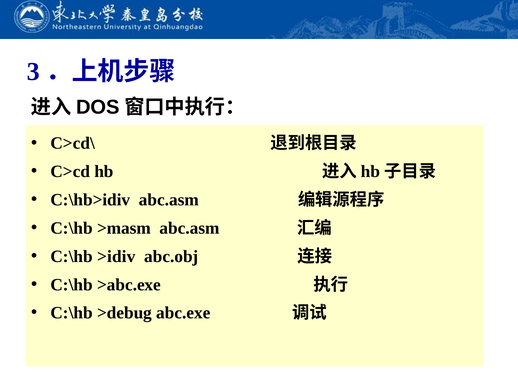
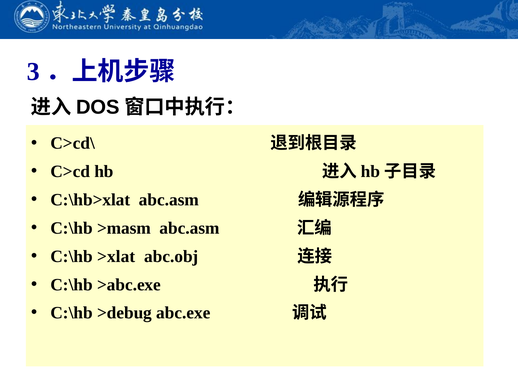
C:\hb>idiv: C:\hb>idiv -> C:\hb>xlat
>idiv: >idiv -> >xlat
